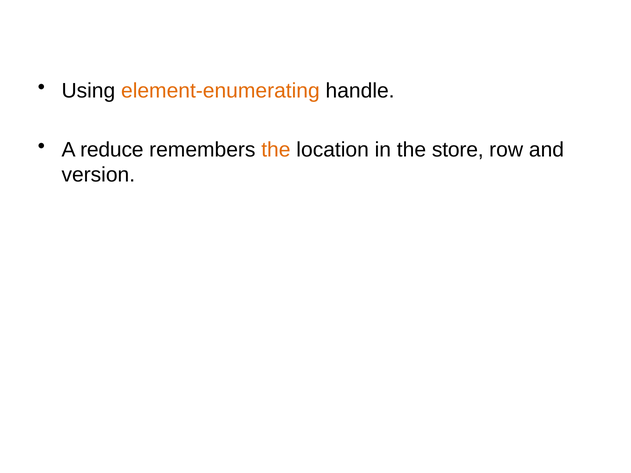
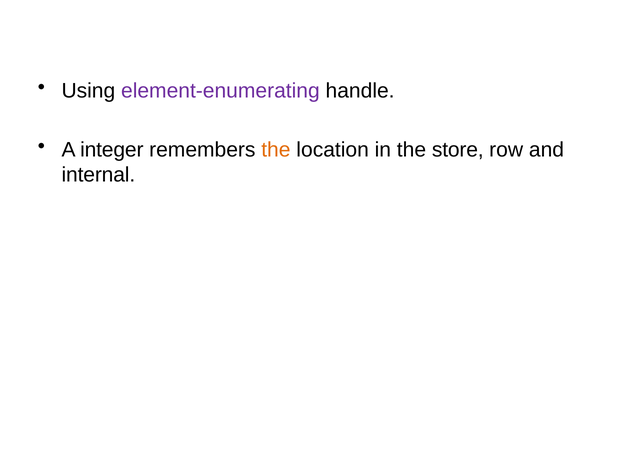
element-enumerating colour: orange -> purple
reduce: reduce -> integer
version: version -> internal
